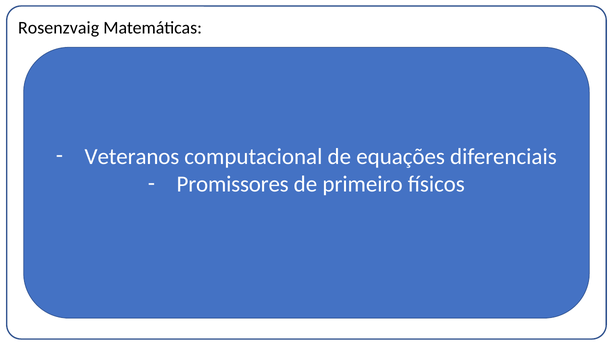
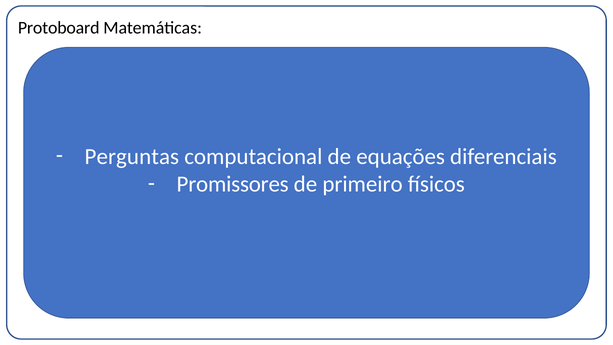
Rosenzvaig: Rosenzvaig -> Protoboard
Veteranos: Veteranos -> Perguntas
